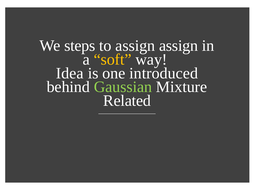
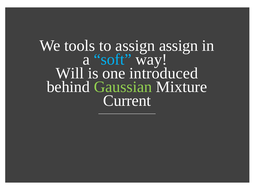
steps: steps -> tools
soft colour: yellow -> light blue
Idea: Idea -> Will
Related: Related -> Current
